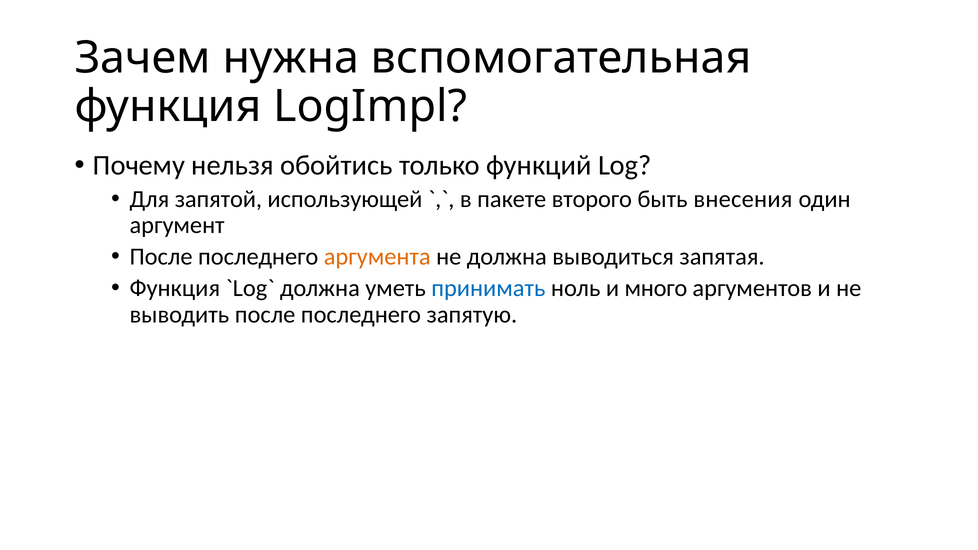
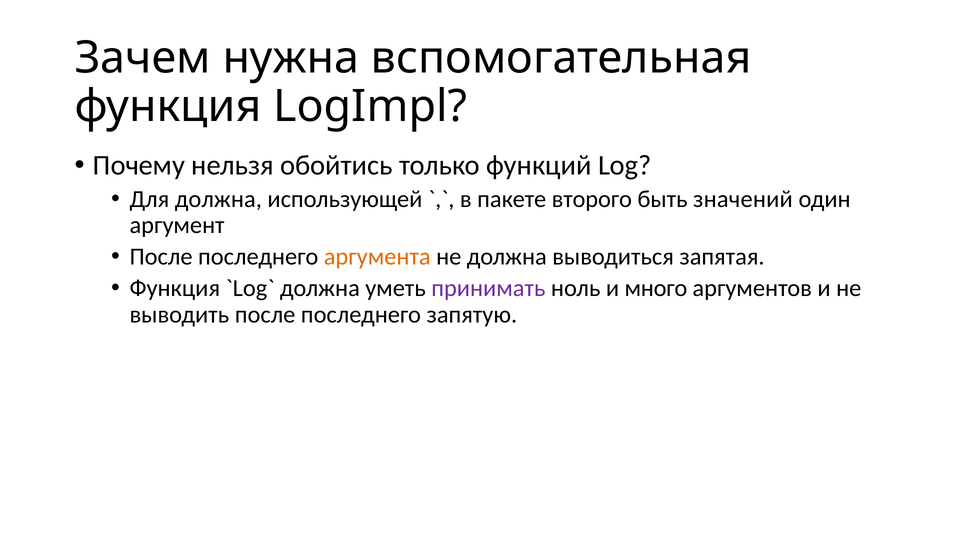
Для запятой: запятой -> должна
внесения: внесения -> значений
принимать colour: blue -> purple
